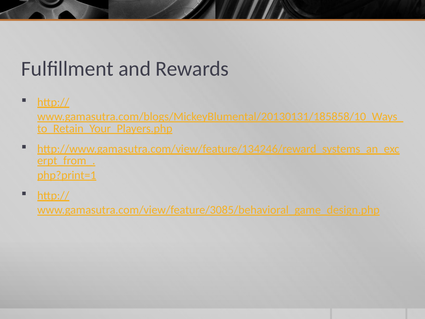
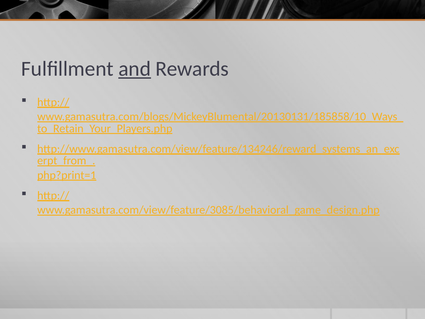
and underline: none -> present
